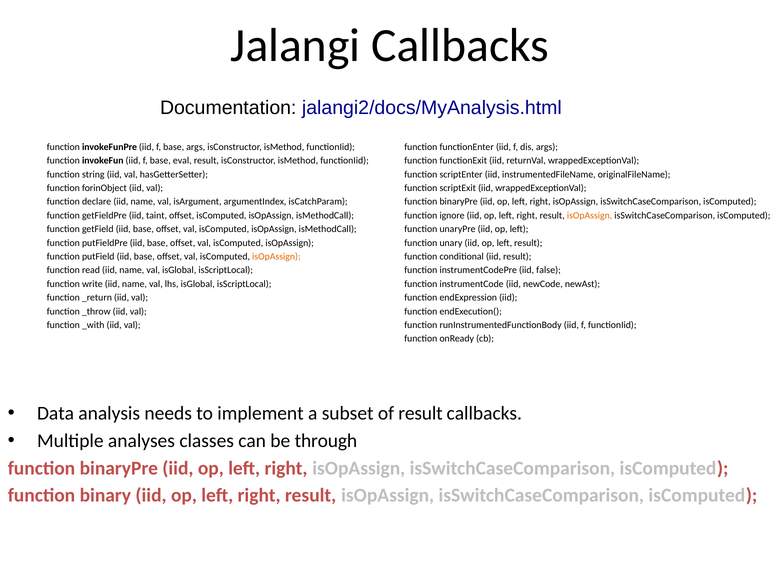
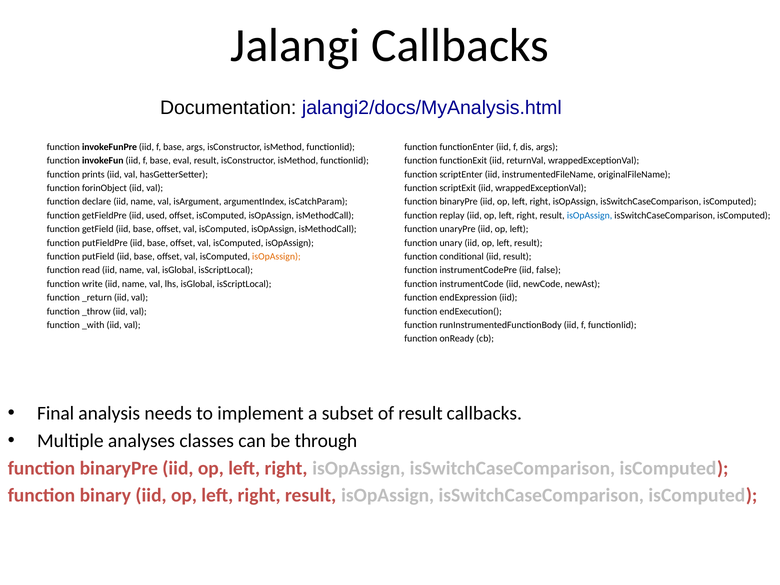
string: string -> prints
taint: taint -> used
ignore: ignore -> replay
isOpAssign at (590, 215) colour: orange -> blue
Data: Data -> Final
